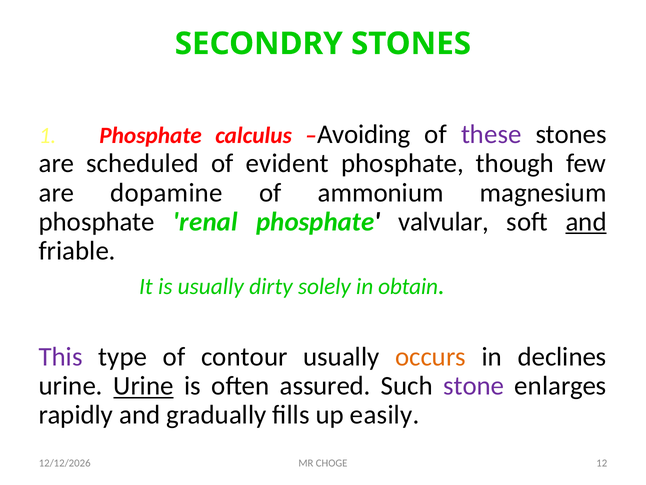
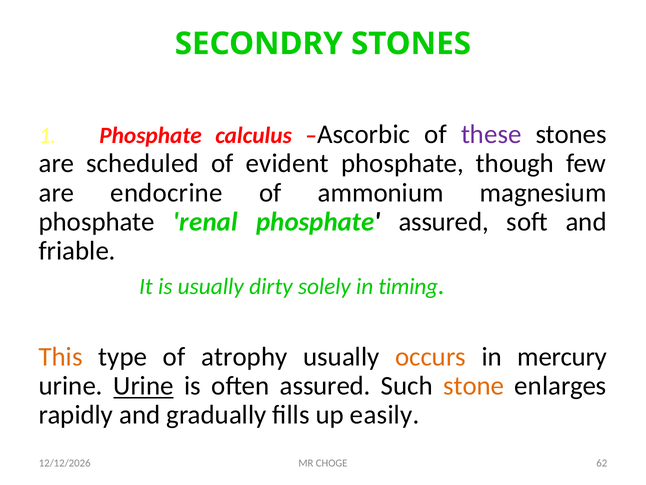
Avoiding: Avoiding -> Ascorbic
dopamine: dopamine -> endocrine
phosphate valvular: valvular -> assured
and at (586, 222) underline: present -> none
obtain: obtain -> timing
This colour: purple -> orange
contour: contour -> atrophy
declines: declines -> mercury
stone colour: purple -> orange
12: 12 -> 62
